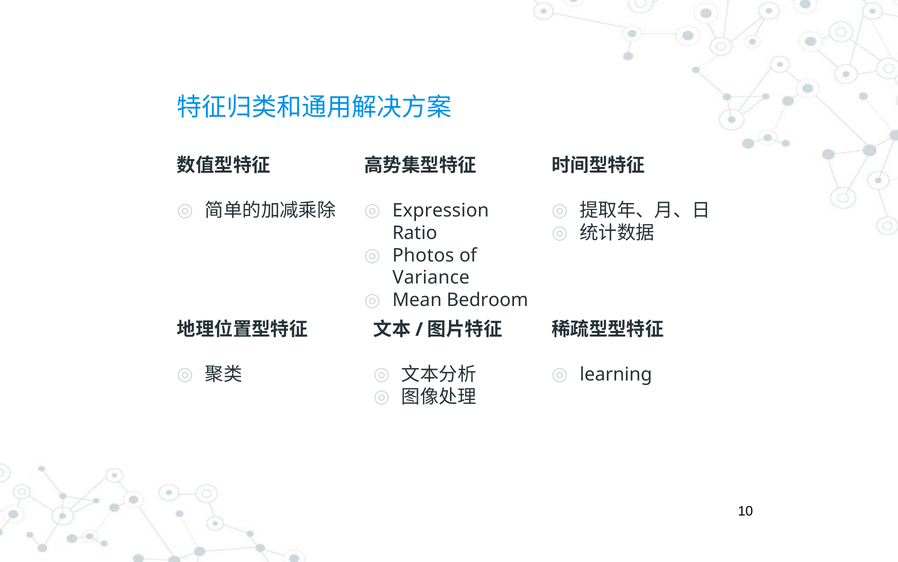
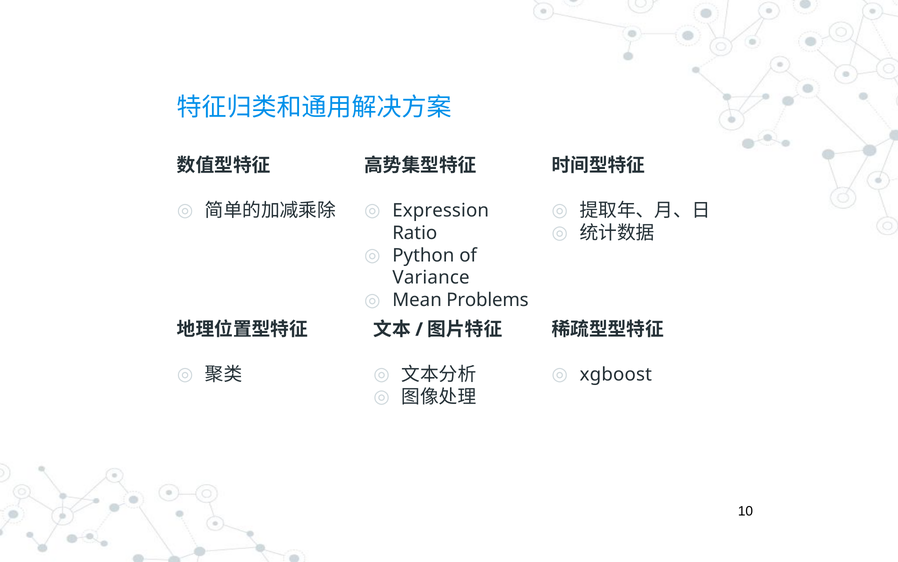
Photos: Photos -> Python
Bedroom: Bedroom -> Problems
learning: learning -> xgboost
